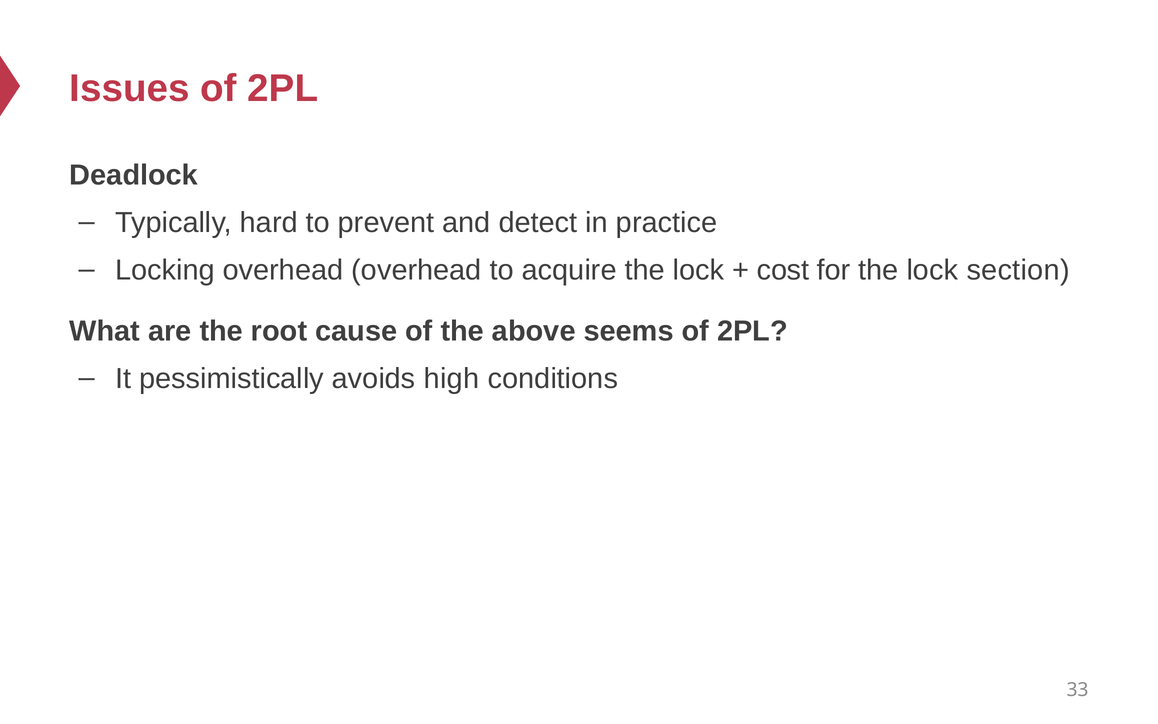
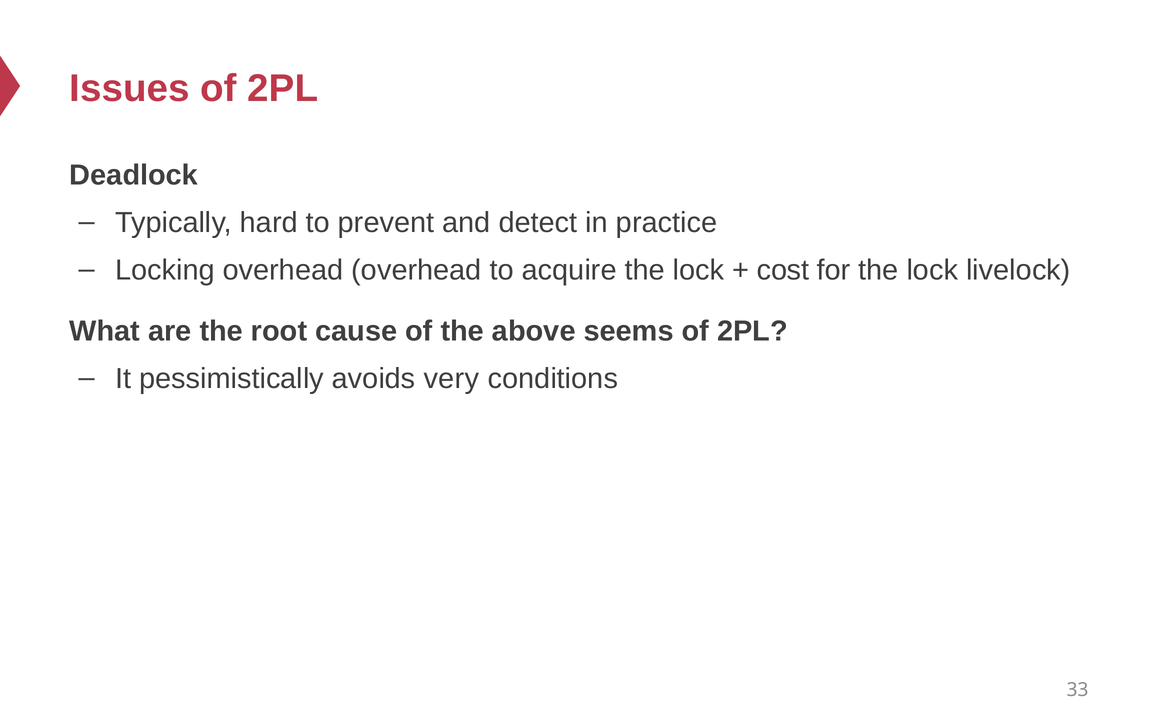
section: section -> livelock
high: high -> very
